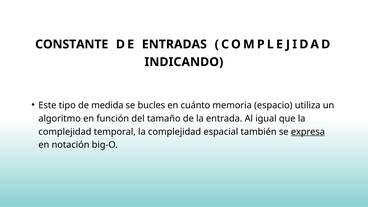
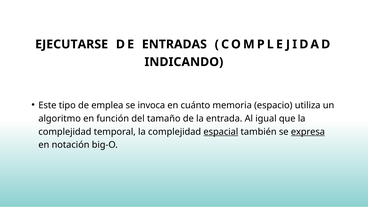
CONSTANTE: CONSTANTE -> EJECUTARSE
medida: medida -> emplea
bucles: bucles -> invoca
espacial underline: none -> present
